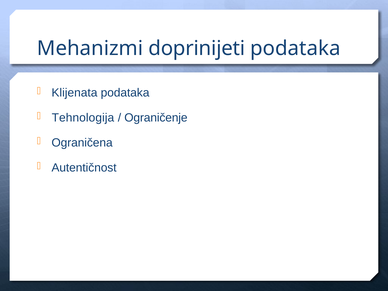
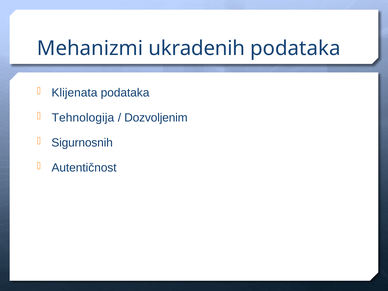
doprinijeti: doprinijeti -> ukradenih
Ograničenje: Ograničenje -> Dozvoljenim
Ograničena: Ograničena -> Sigurnosnih
